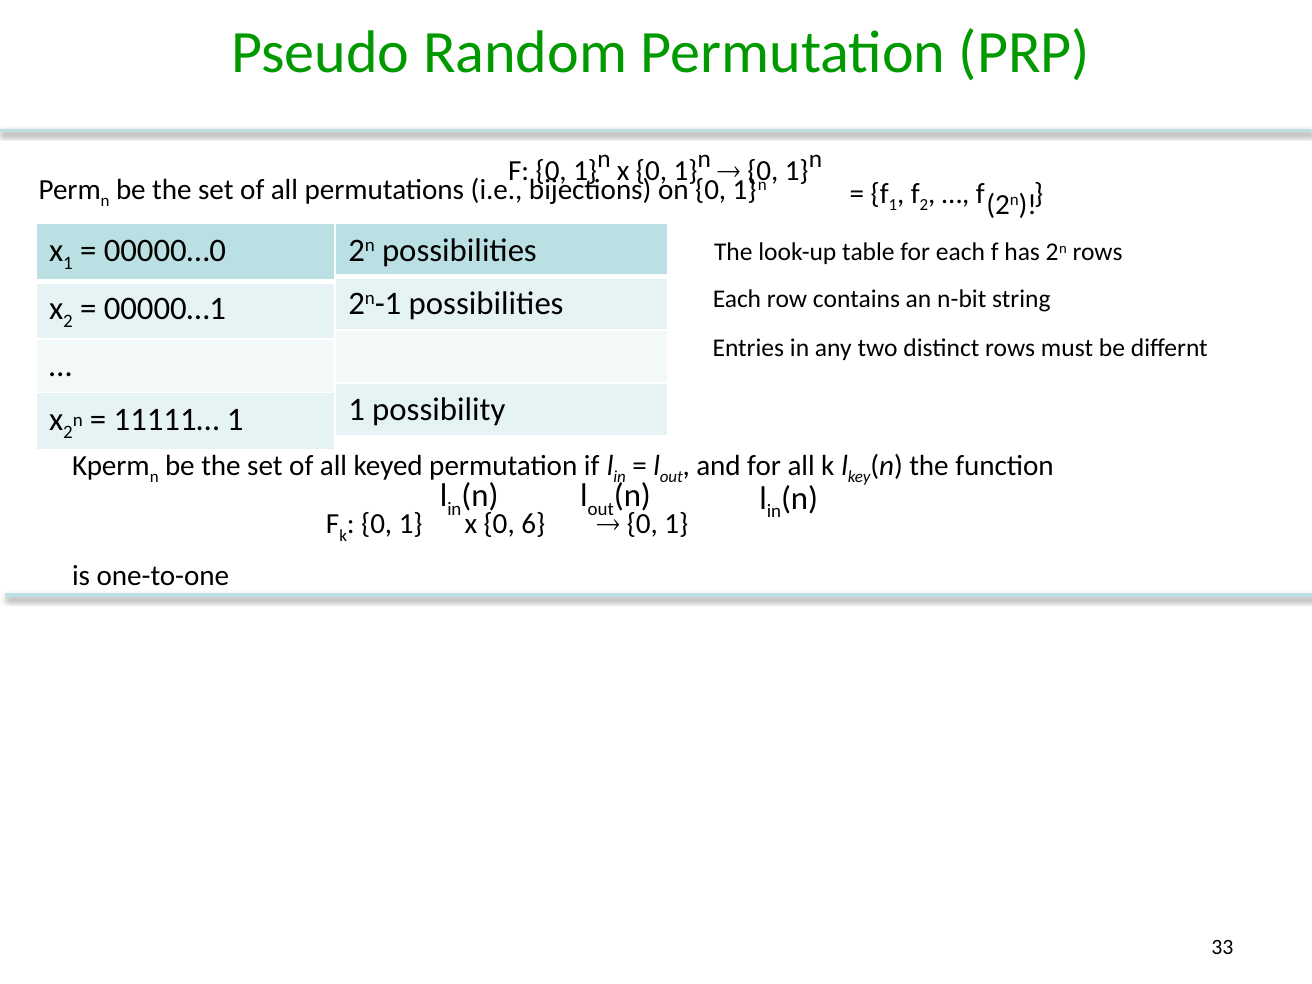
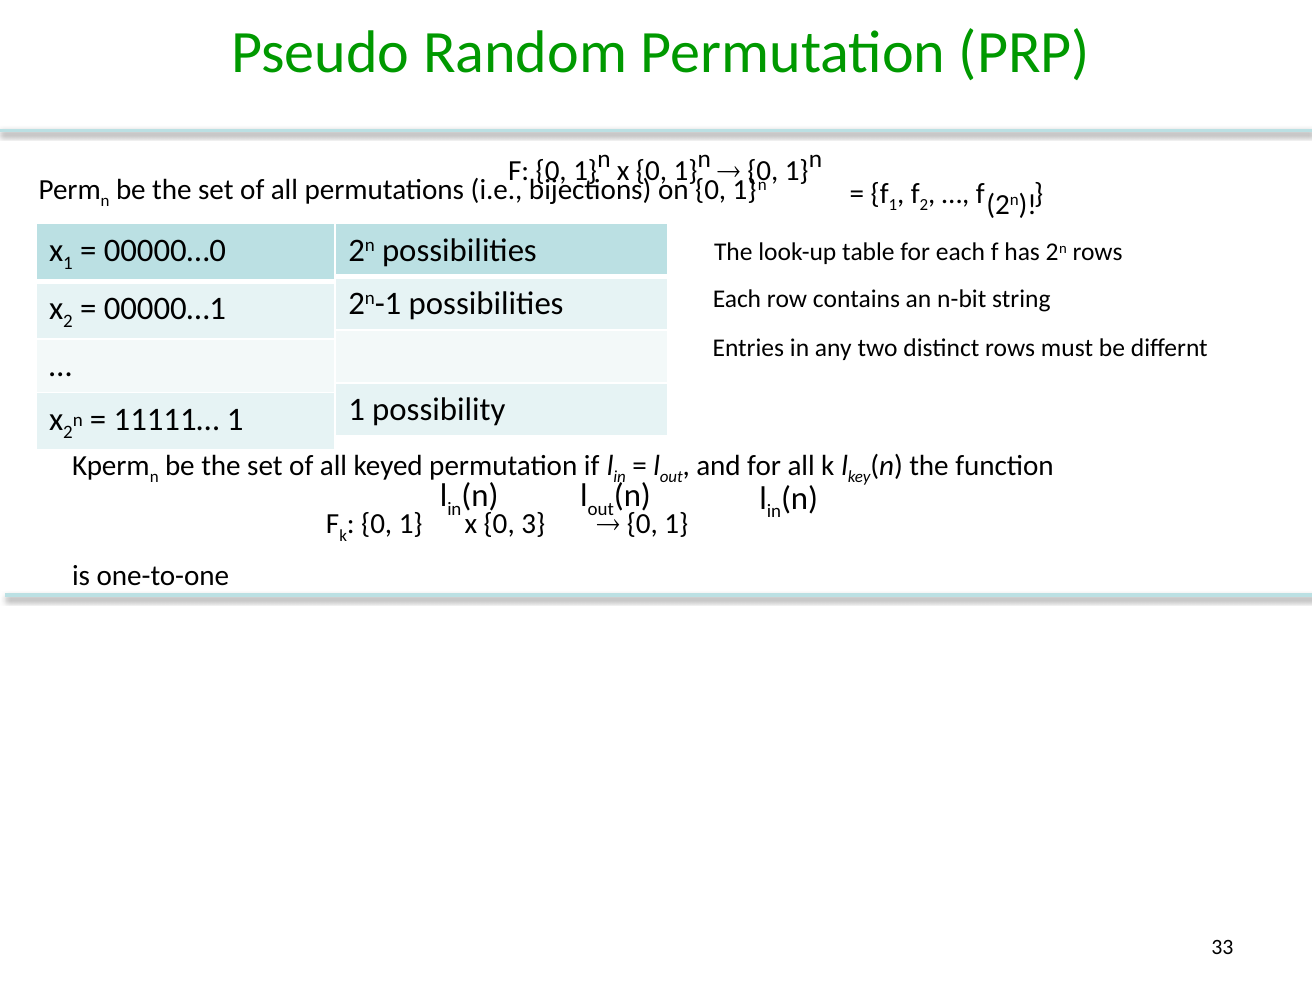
6: 6 -> 3
